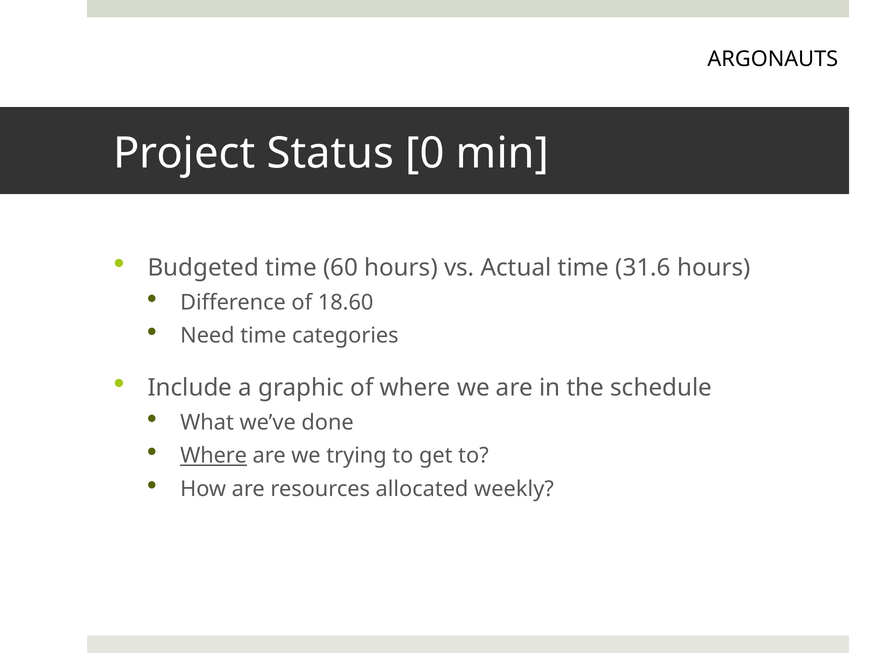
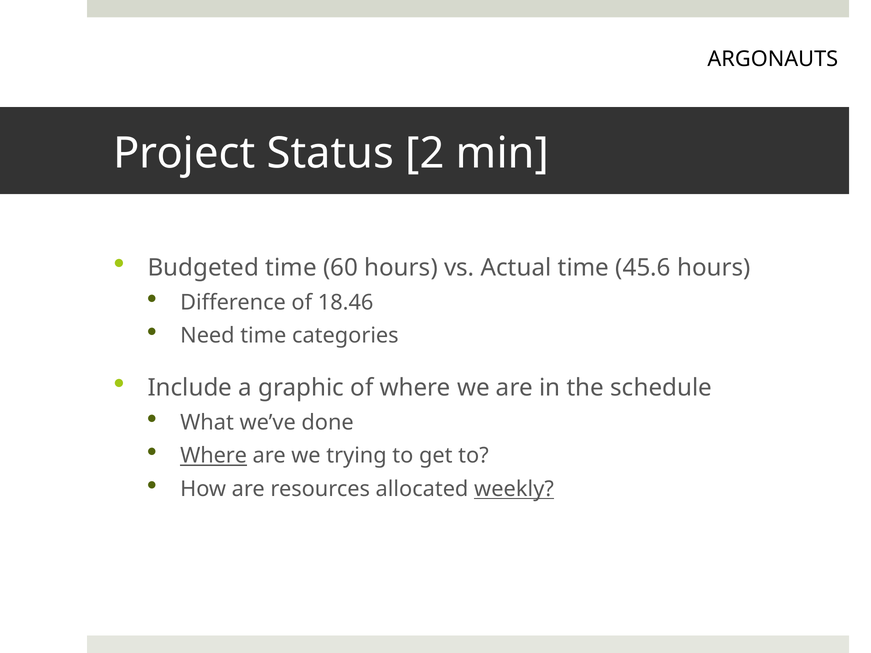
0: 0 -> 2
31.6: 31.6 -> 45.6
18.60: 18.60 -> 18.46
weekly underline: none -> present
